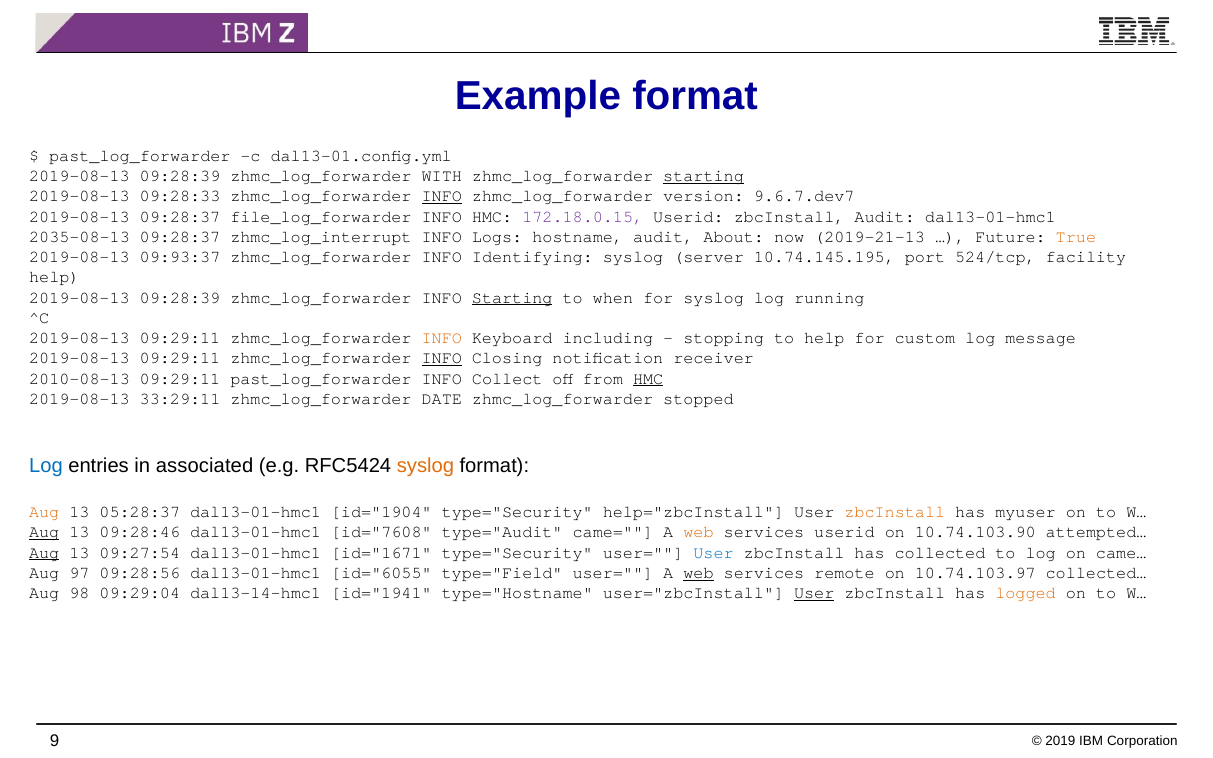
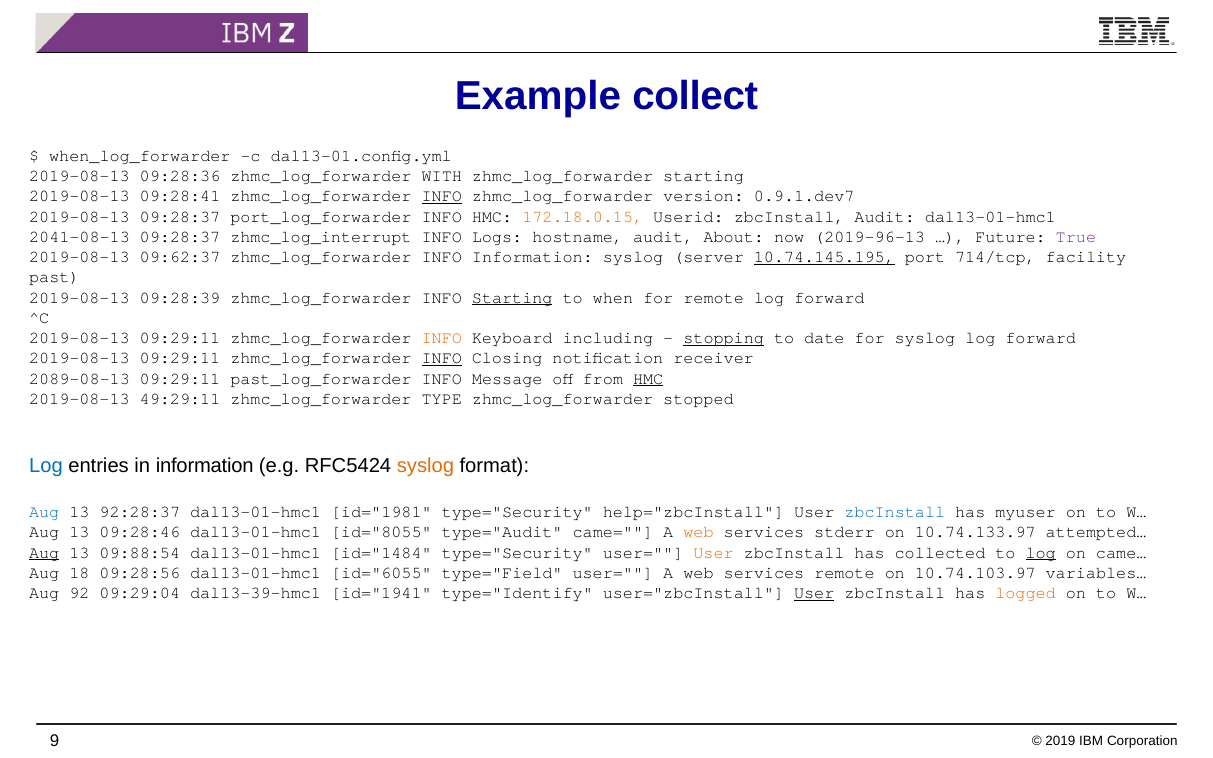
Example format: format -> collect
past_log_forwarder at (140, 156): past_log_forwarder -> when_log_forwarder
09:28:39 at (180, 176): 09:28:39 -> 09:28:36
starting at (704, 176) underline: present -> none
09:28:33: 09:28:33 -> 09:28:41
9.6.7.dev7: 9.6.7.dev7 -> 0.9.1.dev7
file_log_forwarder: file_log_forwarder -> port_log_forwarder
172.18.0.15 colour: purple -> orange
2035-08-13: 2035-08-13 -> 2041-08-13
2019-21-13: 2019-21-13 -> 2019-96-13
True colour: orange -> purple
09:93:37: 09:93:37 -> 09:62:37
INFO Identifying: Identifying -> Information
10.74.145.195 underline: none -> present
524/tcp: 524/tcp -> 714/tcp
help at (54, 277): help -> past
for syslog: syslog -> remote
running at (829, 298): running -> forward
stopping underline: none -> present
to help: help -> date
for custom: custom -> syslog
message at (1041, 338): message -> forward
2010-08-13: 2010-08-13 -> 2089-08-13
Collect: Collect -> Message
33:29:11: 33:29:11 -> 49:29:11
DATE: DATE -> TYPE
in associated: associated -> information
Aug at (44, 512) colour: orange -> blue
05:28:37: 05:28:37 -> 92:28:37
id="1904: id="1904 -> id="1981
zbcInstall at (895, 512) colour: orange -> blue
Aug at (44, 532) underline: present -> none
id="7608: id="7608 -> id="8055
services userid: userid -> stderr
10.74.103.90: 10.74.103.90 -> 10.74.133.97
09:27:54: 09:27:54 -> 09:88:54
id="1671: id="1671 -> id="1484
User at (714, 553) colour: blue -> orange
log at (1041, 553) underline: none -> present
97: 97 -> 18
web at (699, 573) underline: present -> none
collected…: collected… -> variables…
98: 98 -> 92
dal13-14-hmc1: dal13-14-hmc1 -> dal13-39-hmc1
type="Hostname: type="Hostname -> type="Identify
